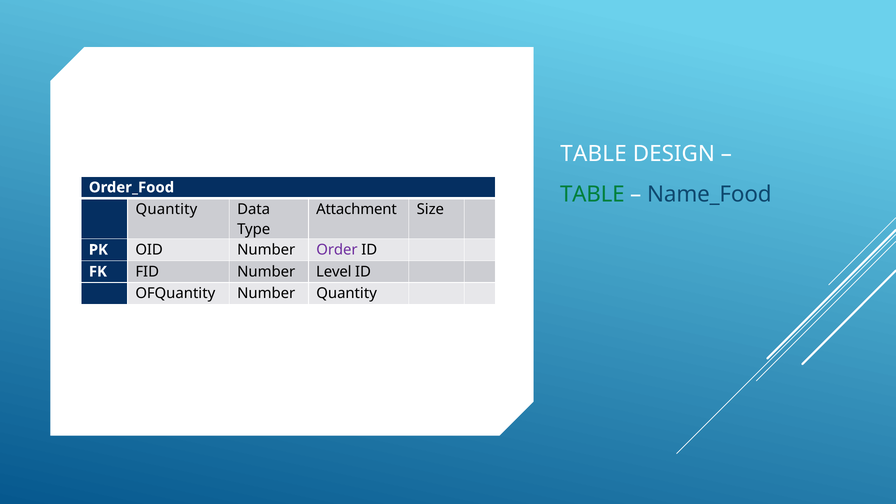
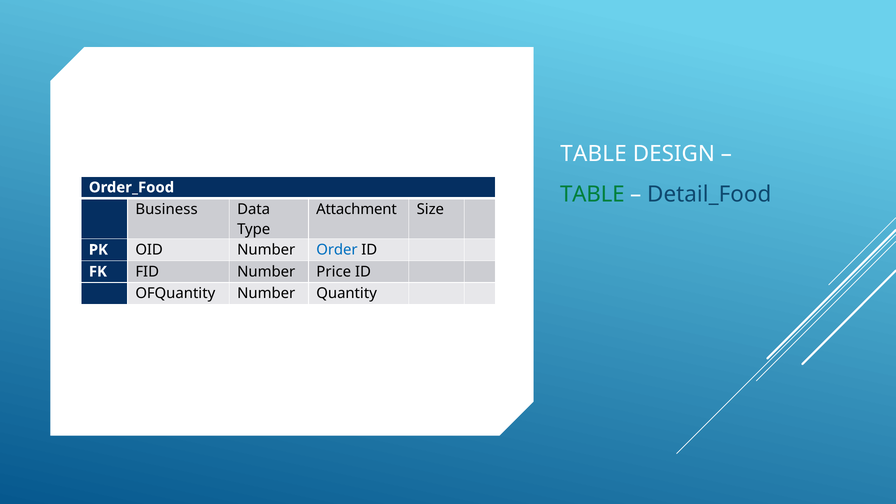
Name_Food: Name_Food -> Detail_Food
Quantity at (166, 209): Quantity -> Business
Order colour: purple -> blue
Level: Level -> Price
